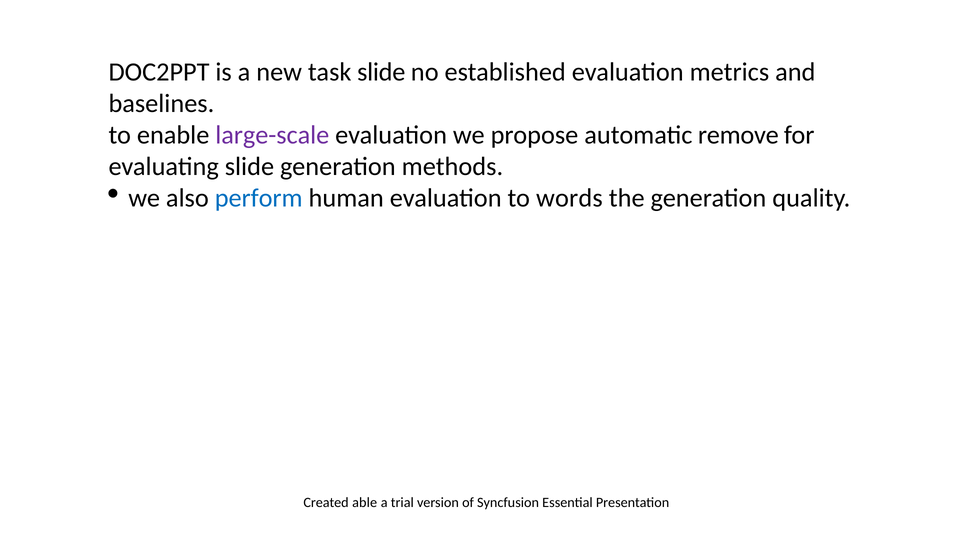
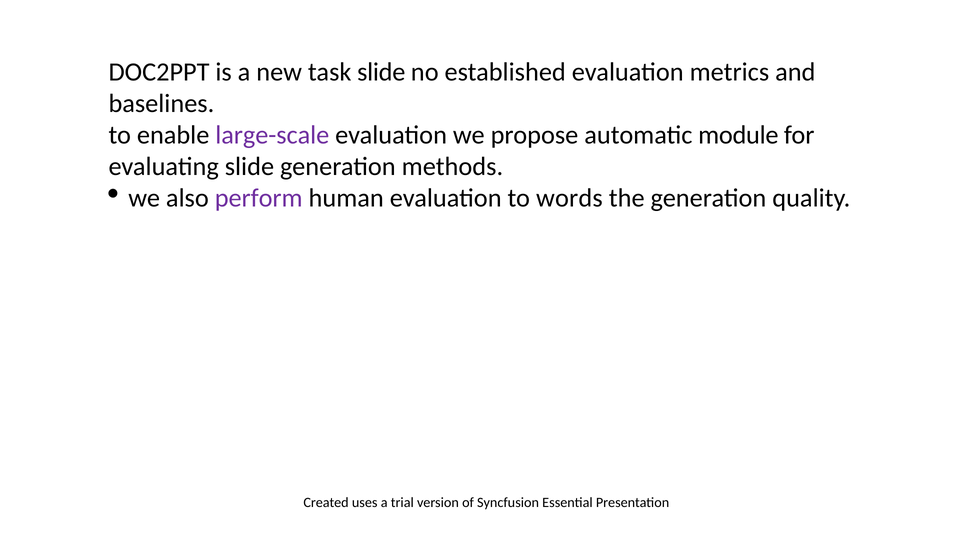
remove: remove -> module
perform colour: blue -> purple
able: able -> uses
